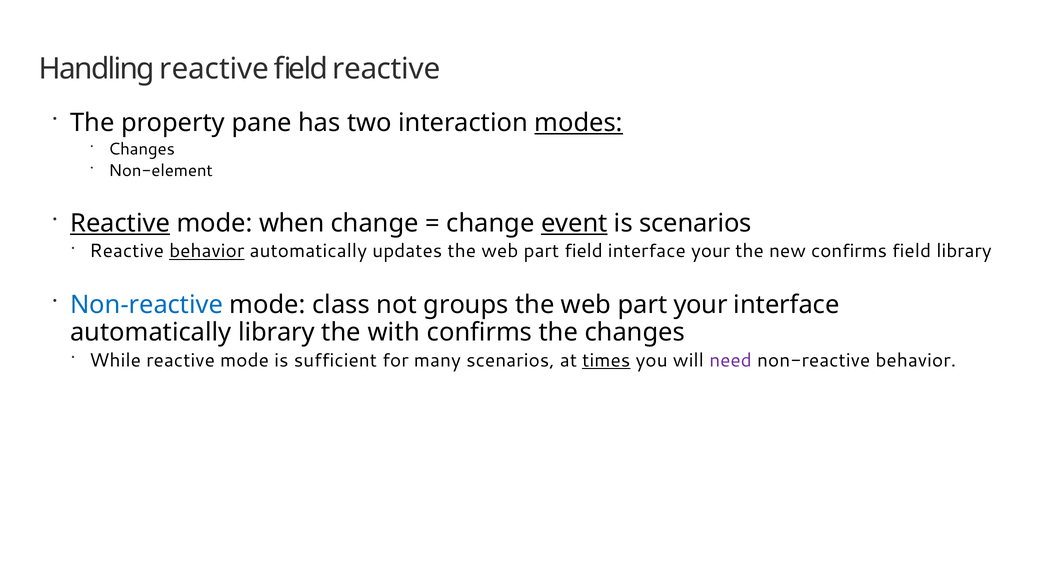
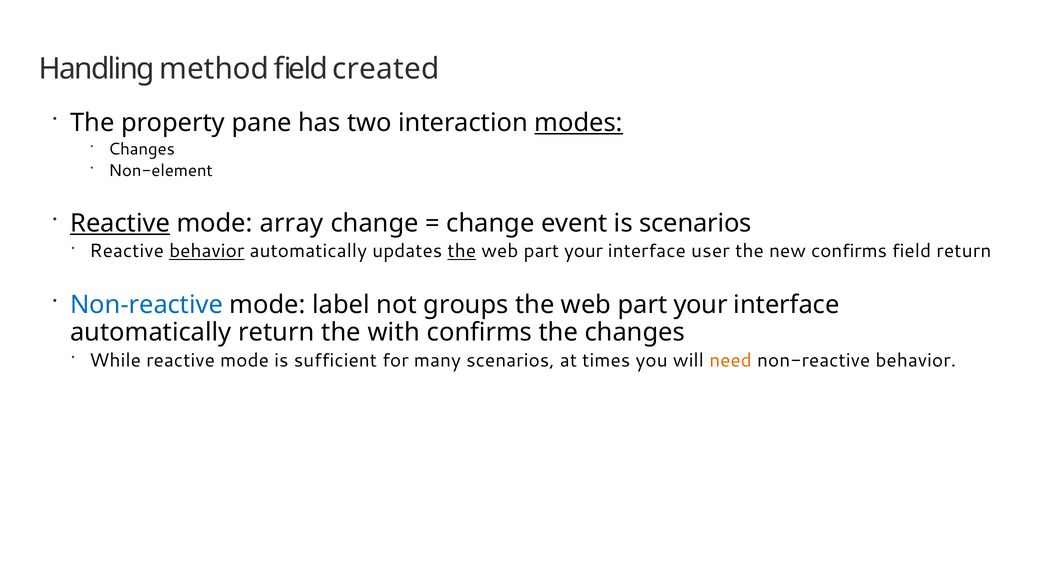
Handling reactive: reactive -> method
field reactive: reactive -> created
when: when -> array
event underline: present -> none
the at (462, 251) underline: none -> present
field at (584, 251): field -> your
interface your: your -> user
field library: library -> return
class: class -> label
automatically library: library -> return
times underline: present -> none
need colour: purple -> orange
